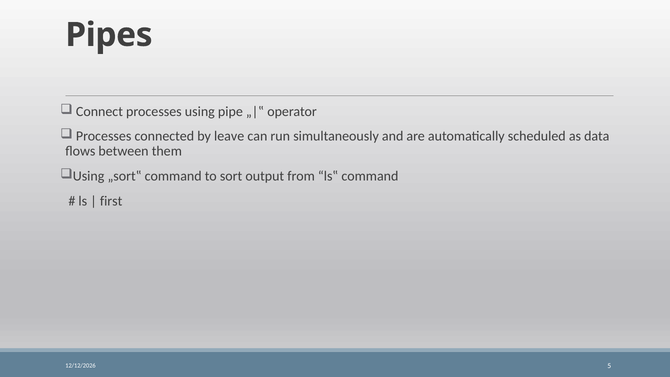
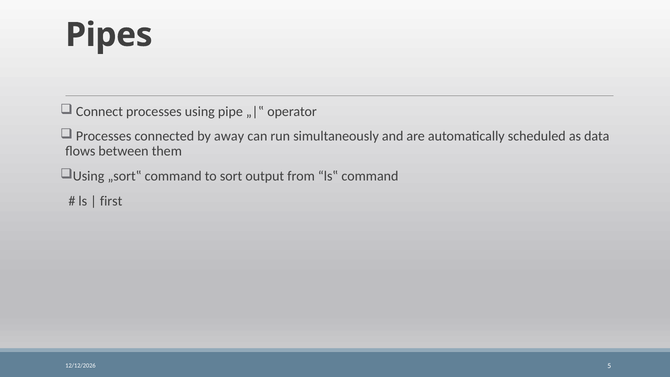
leave: leave -> away
